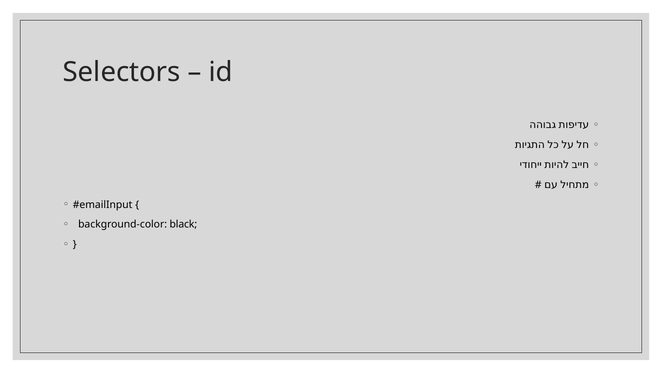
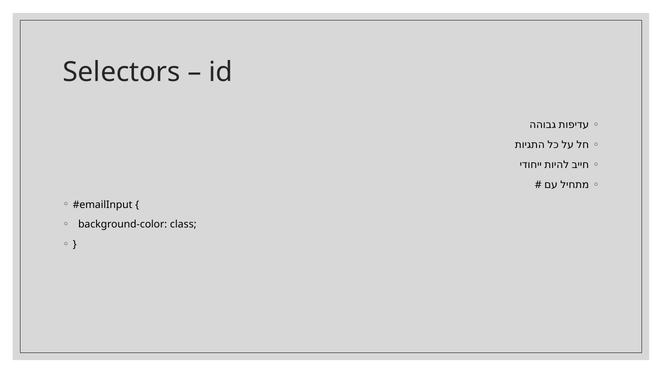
black: black -> class
